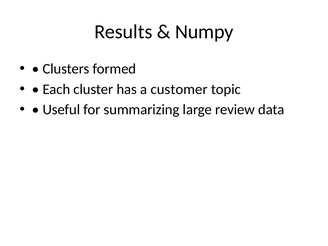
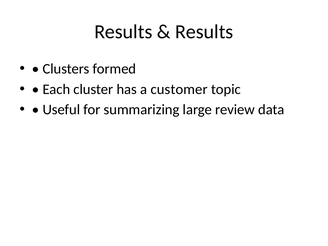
Numpy at (204, 32): Numpy -> Results
